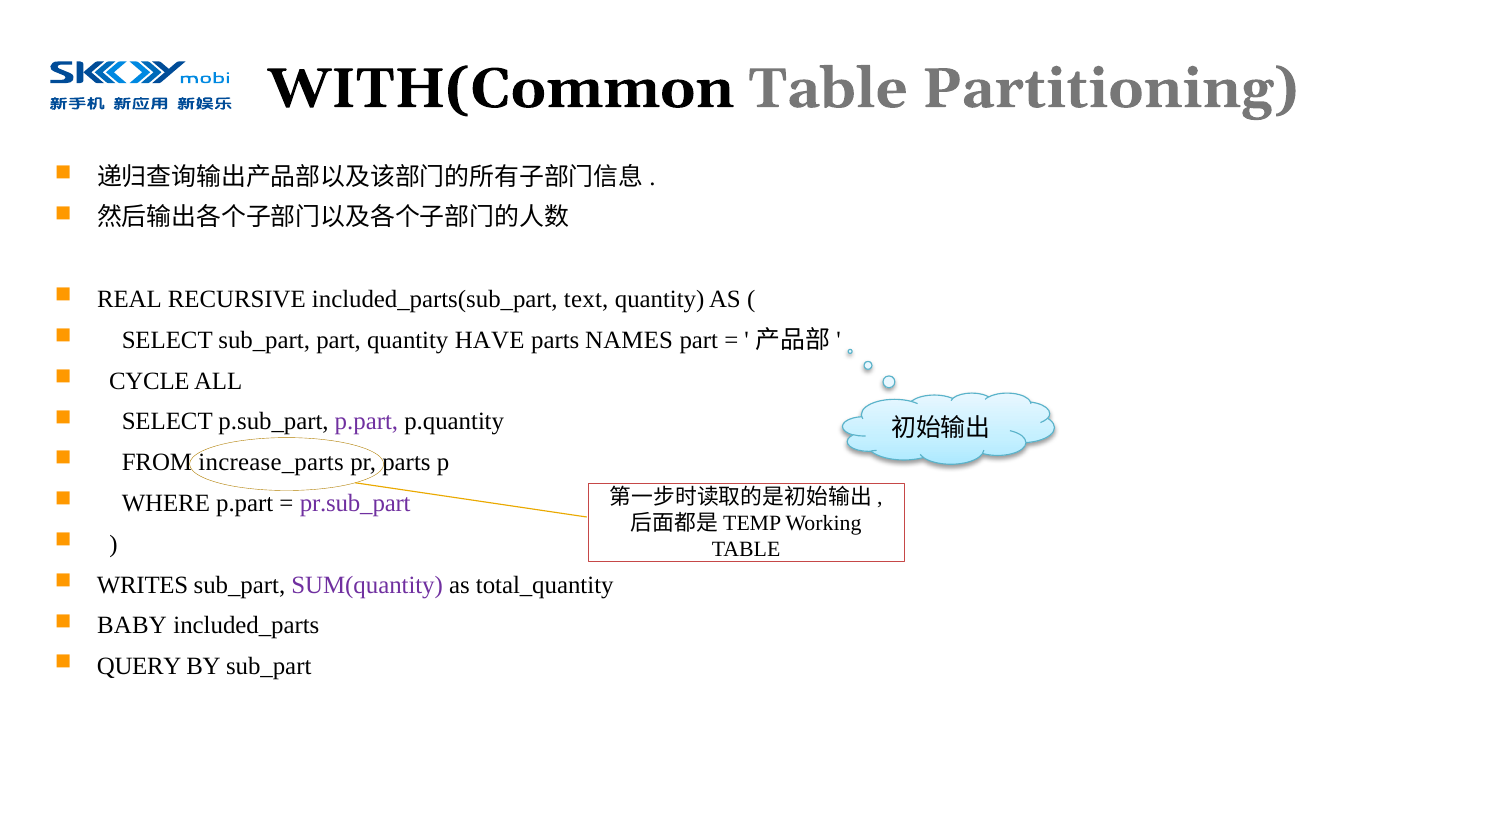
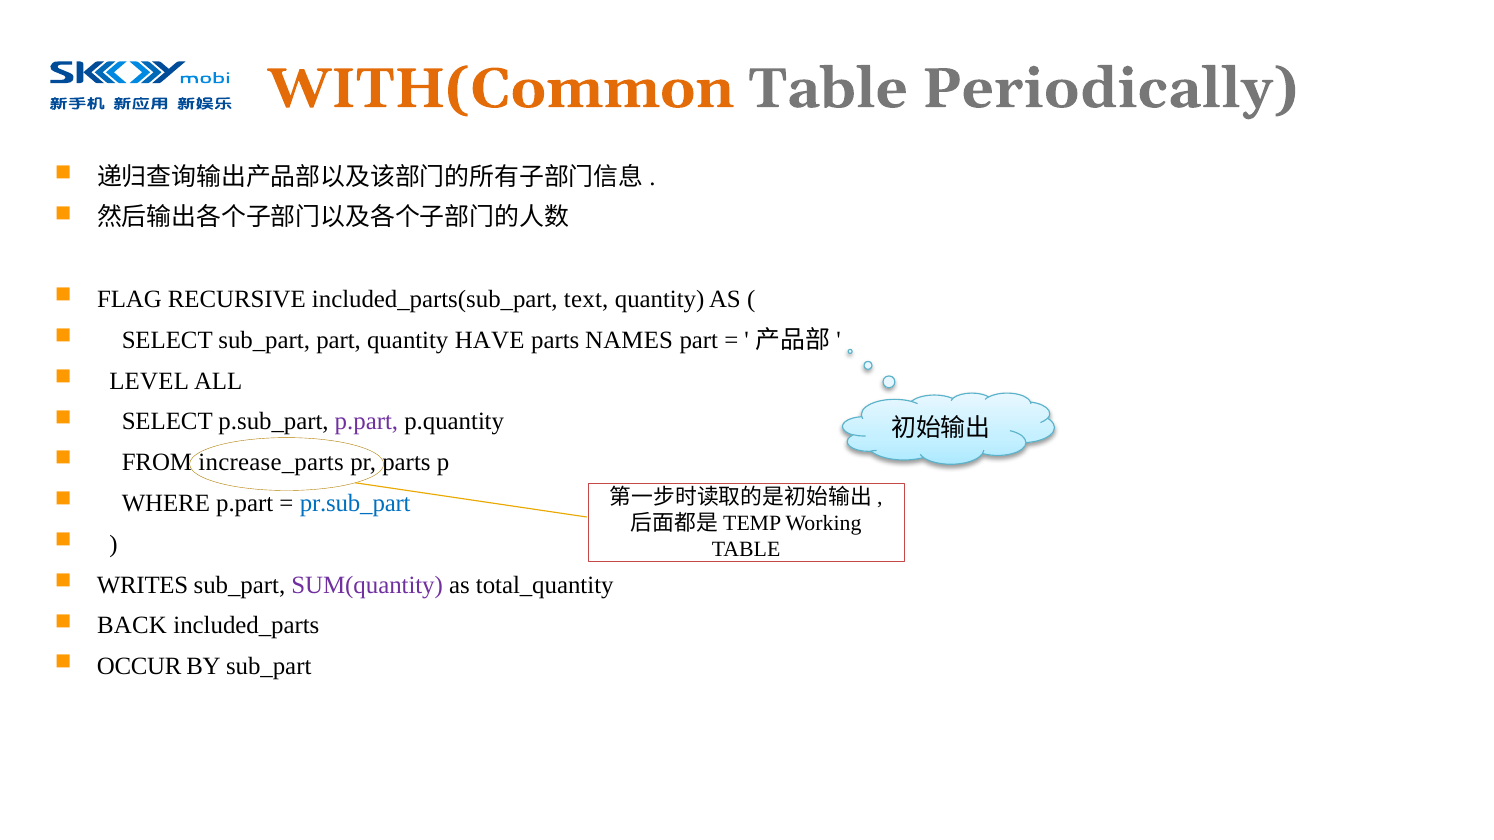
WITH(Common colour: black -> orange
Partitioning: Partitioning -> Periodically
REAL: REAL -> FLAG
CYCLE: CYCLE -> LEVEL
pr.sub_part colour: purple -> blue
BABY: BABY -> BACK
QUERY: QUERY -> OCCUR
